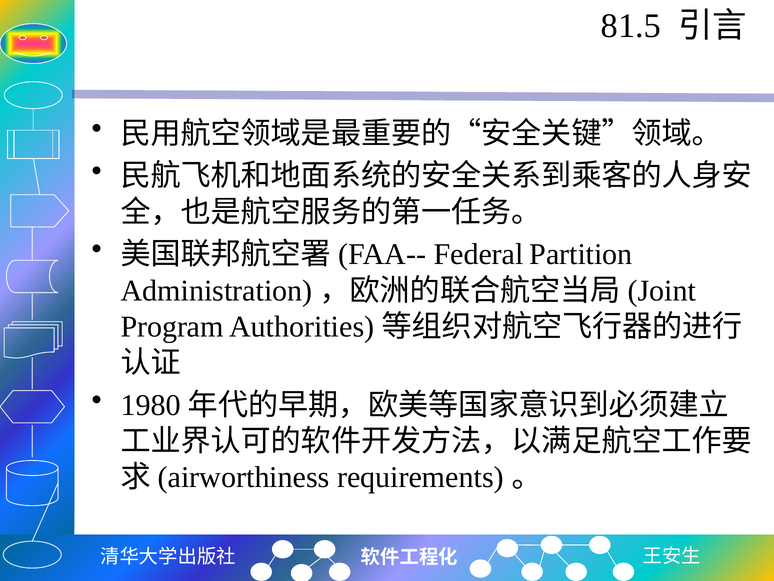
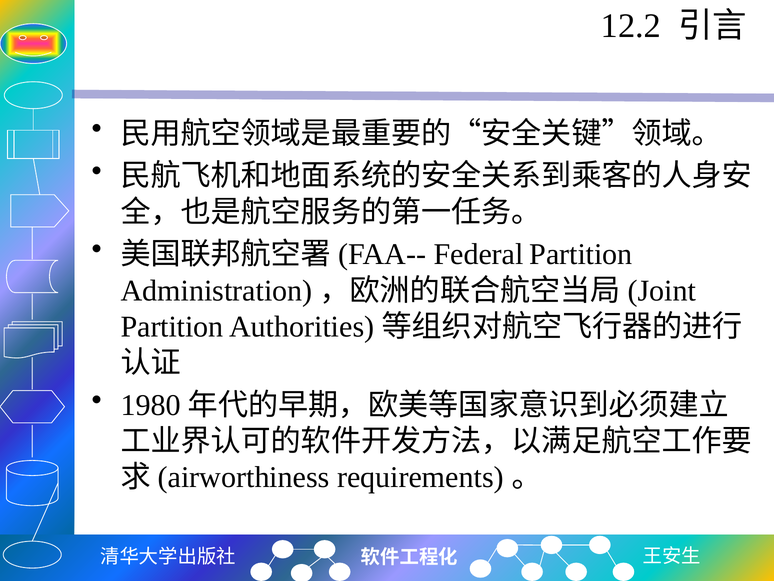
81.5: 81.5 -> 12.2
Program at (172, 326): Program -> Partition
